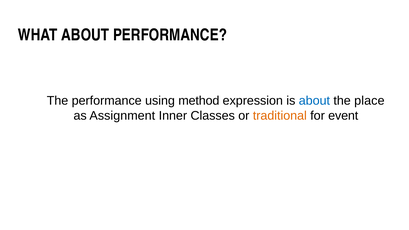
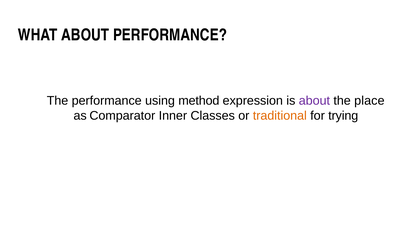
about at (314, 101) colour: blue -> purple
Assignment: Assignment -> Comparator
event: event -> trying
